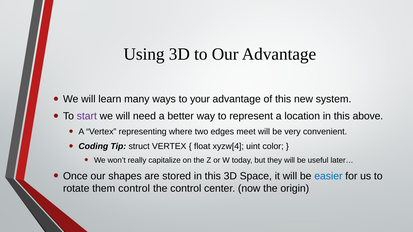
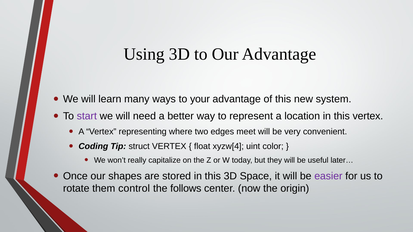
this above: above -> vertex
easier colour: blue -> purple
the control: control -> follows
